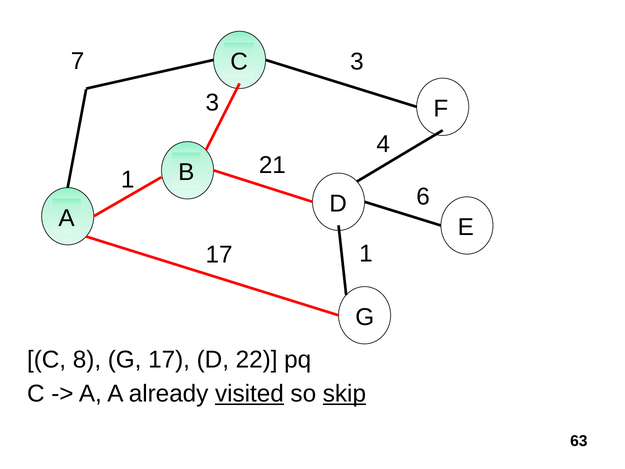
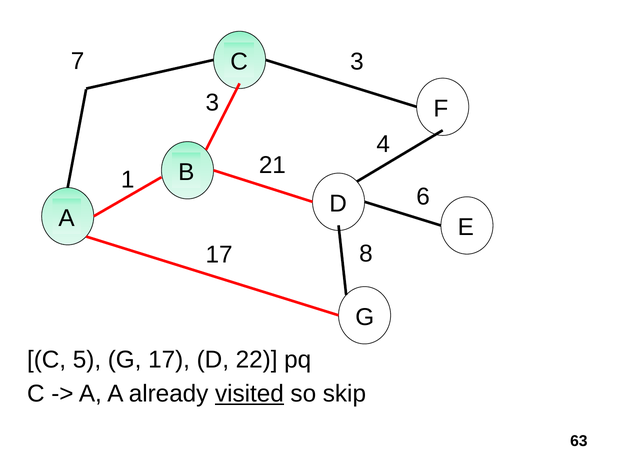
17 1: 1 -> 8
8: 8 -> 5
skip underline: present -> none
